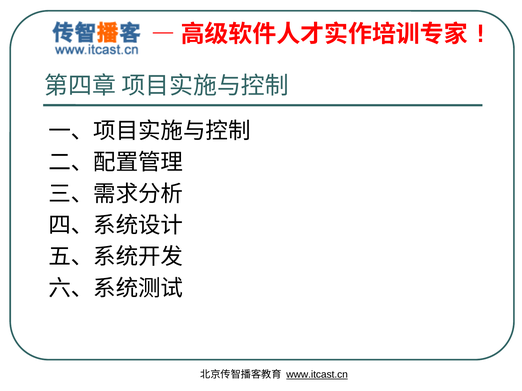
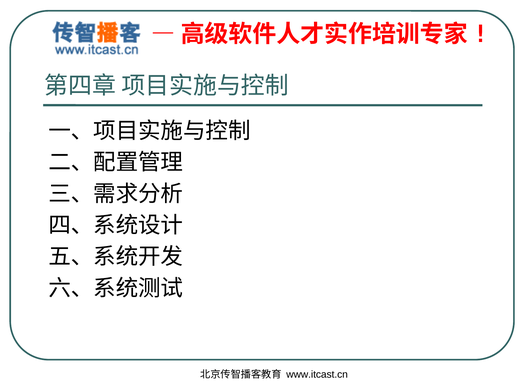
www.itcast.cn underline: present -> none
